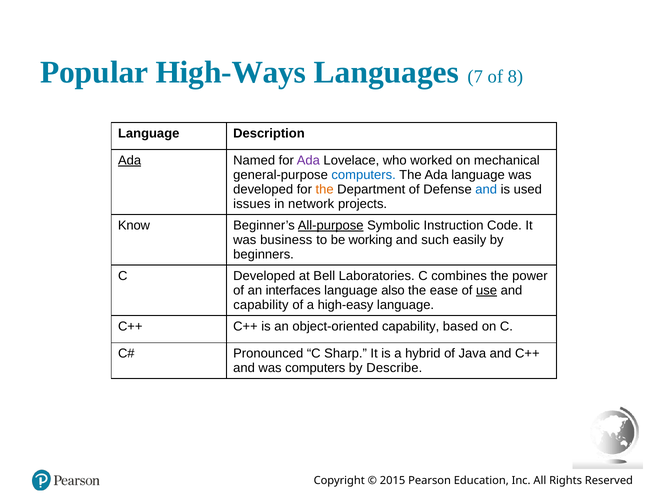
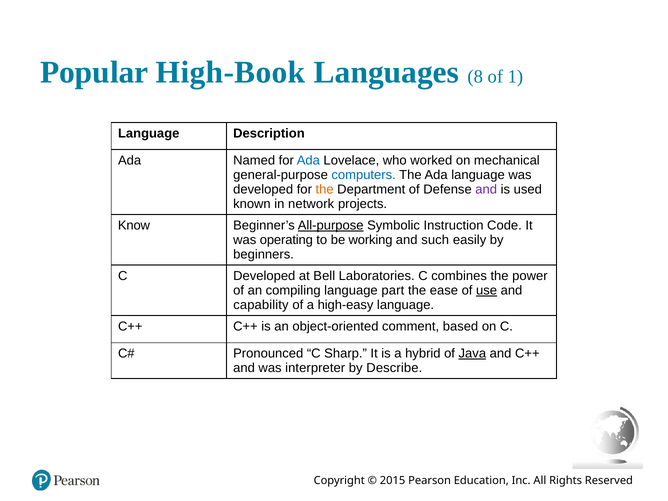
High-Ways: High-Ways -> High-Book
7: 7 -> 8
8: 8 -> 1
Ada at (130, 160) underline: present -> none
Ada at (308, 160) colour: purple -> blue
and at (486, 190) colour: blue -> purple
issues: issues -> known
business: business -> operating
interfaces: interfaces -> compiling
also: also -> part
object-oriented capability: capability -> comment
Java underline: none -> present
was computers: computers -> interpreter
